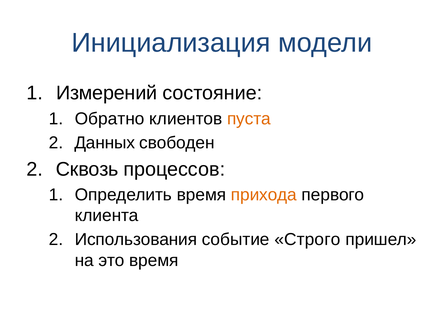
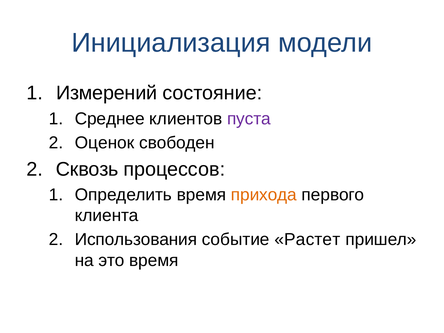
Обратно: Обратно -> Среднее
пуста colour: orange -> purple
Данных: Данных -> Оценок
Строго: Строго -> Растет
